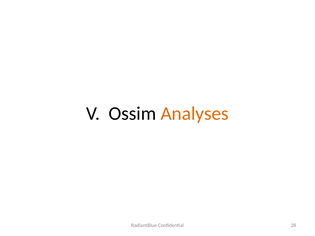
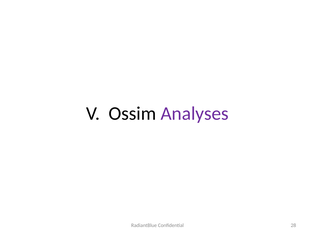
Analyses colour: orange -> purple
